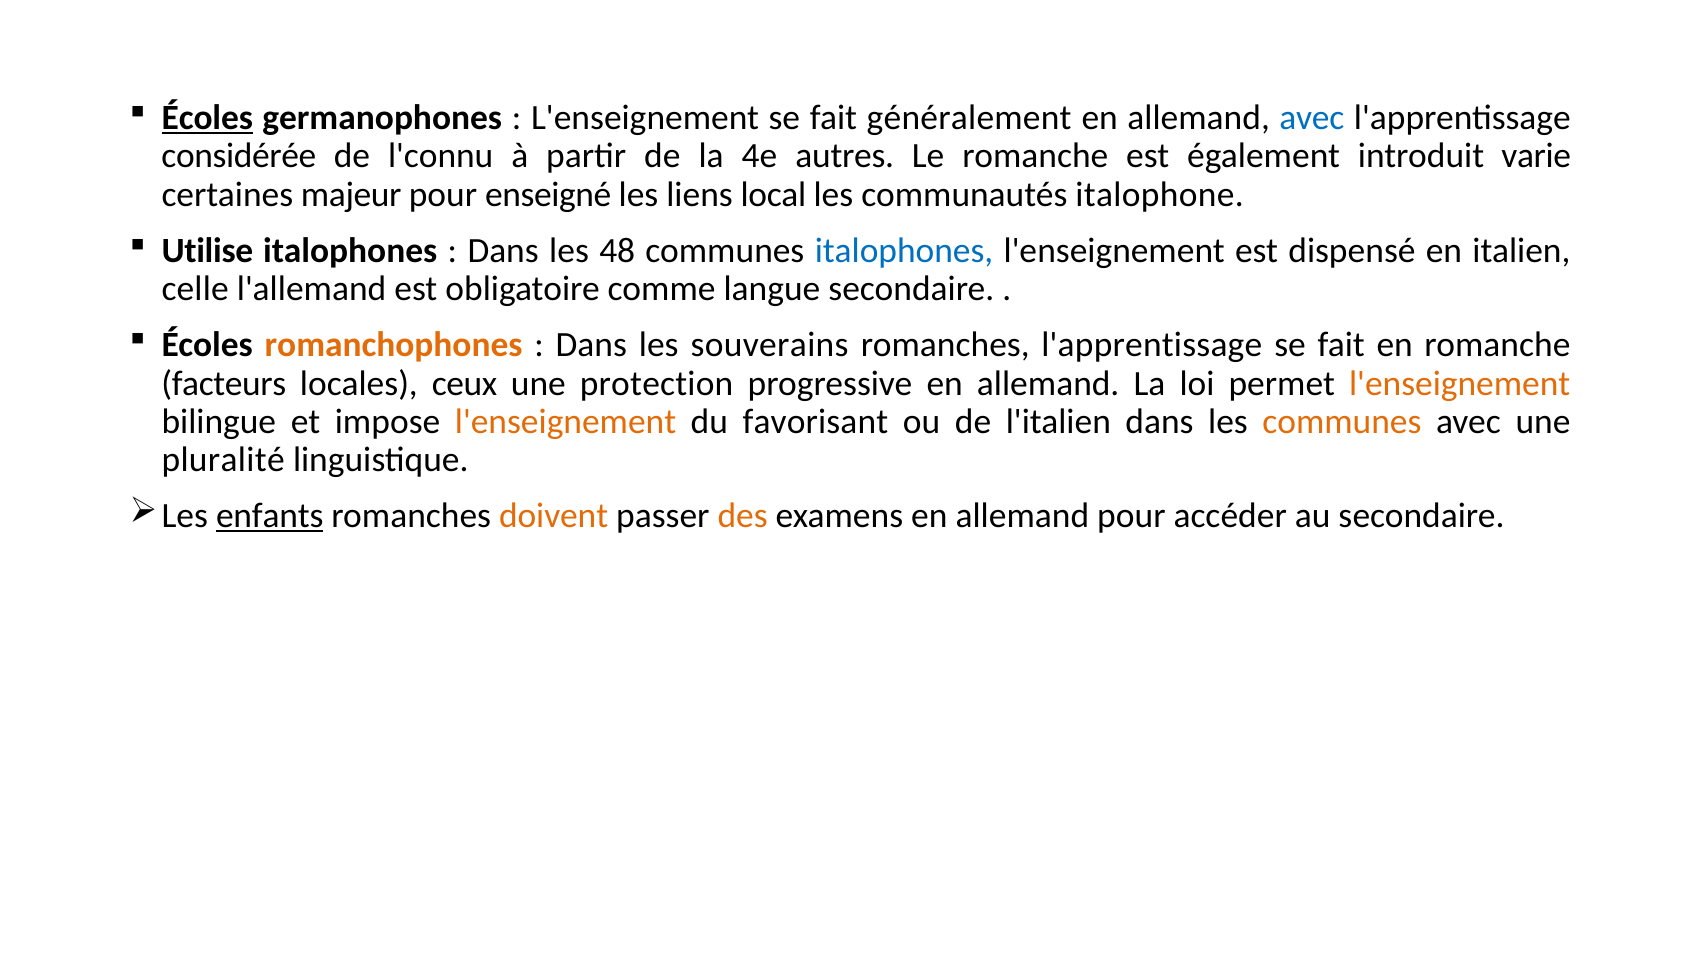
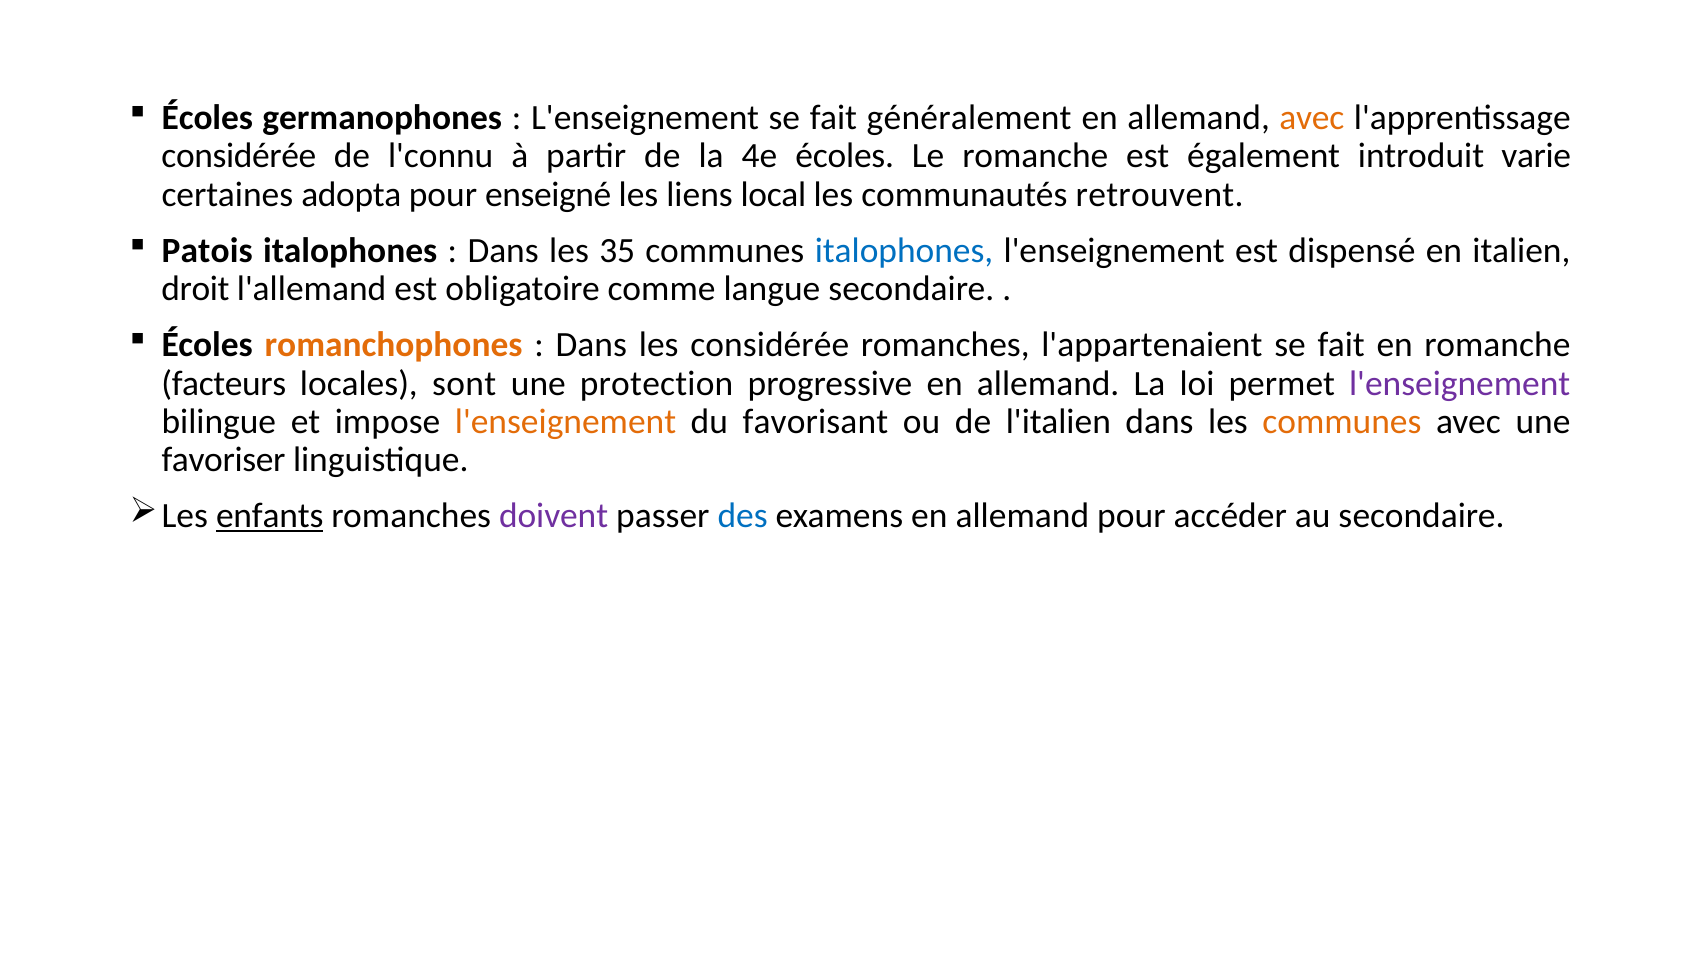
Écoles at (207, 118) underline: present -> none
avec at (1312, 118) colour: blue -> orange
4e autres: autres -> écoles
majeur: majeur -> adopta
italophone: italophone -> retrouvent
Utilise: Utilise -> Patois
48: 48 -> 35
celle: celle -> droit
les souverains: souverains -> considérée
romanches l'apprentissage: l'apprentissage -> l'appartenaient
ceux: ceux -> sont
l'enseignement at (1460, 383) colour: orange -> purple
pluralité: pluralité -> favoriser
doivent colour: orange -> purple
des colour: orange -> blue
